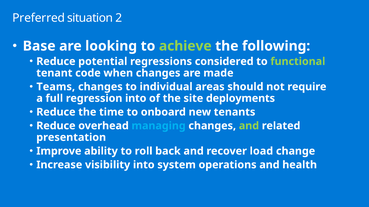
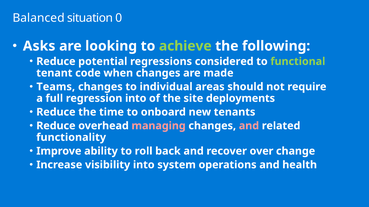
Preferred: Preferred -> Balanced
2: 2 -> 0
Base: Base -> Asks
managing colour: light blue -> pink
and at (249, 126) colour: light green -> pink
presentation: presentation -> functionality
load: load -> over
